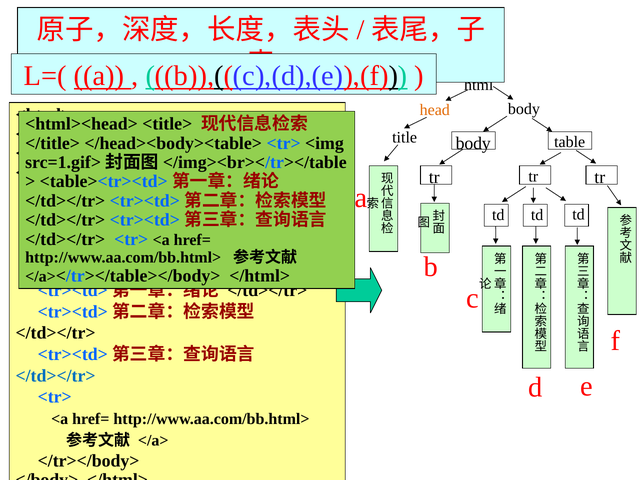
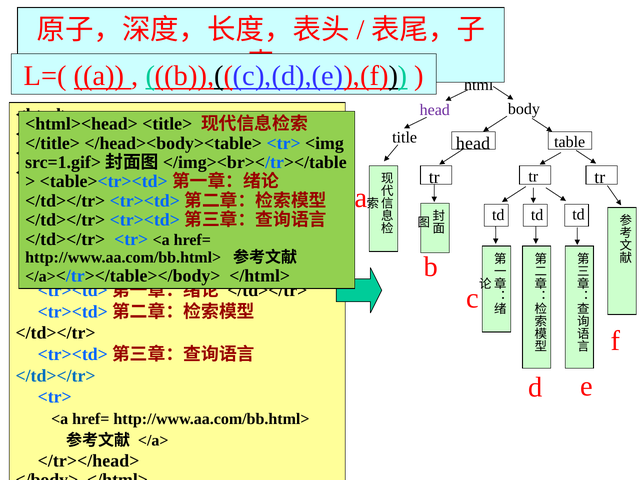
head at (435, 110) colour: orange -> purple
title body: body -> head
</tr></body>: </tr></body> -> </tr></head>
